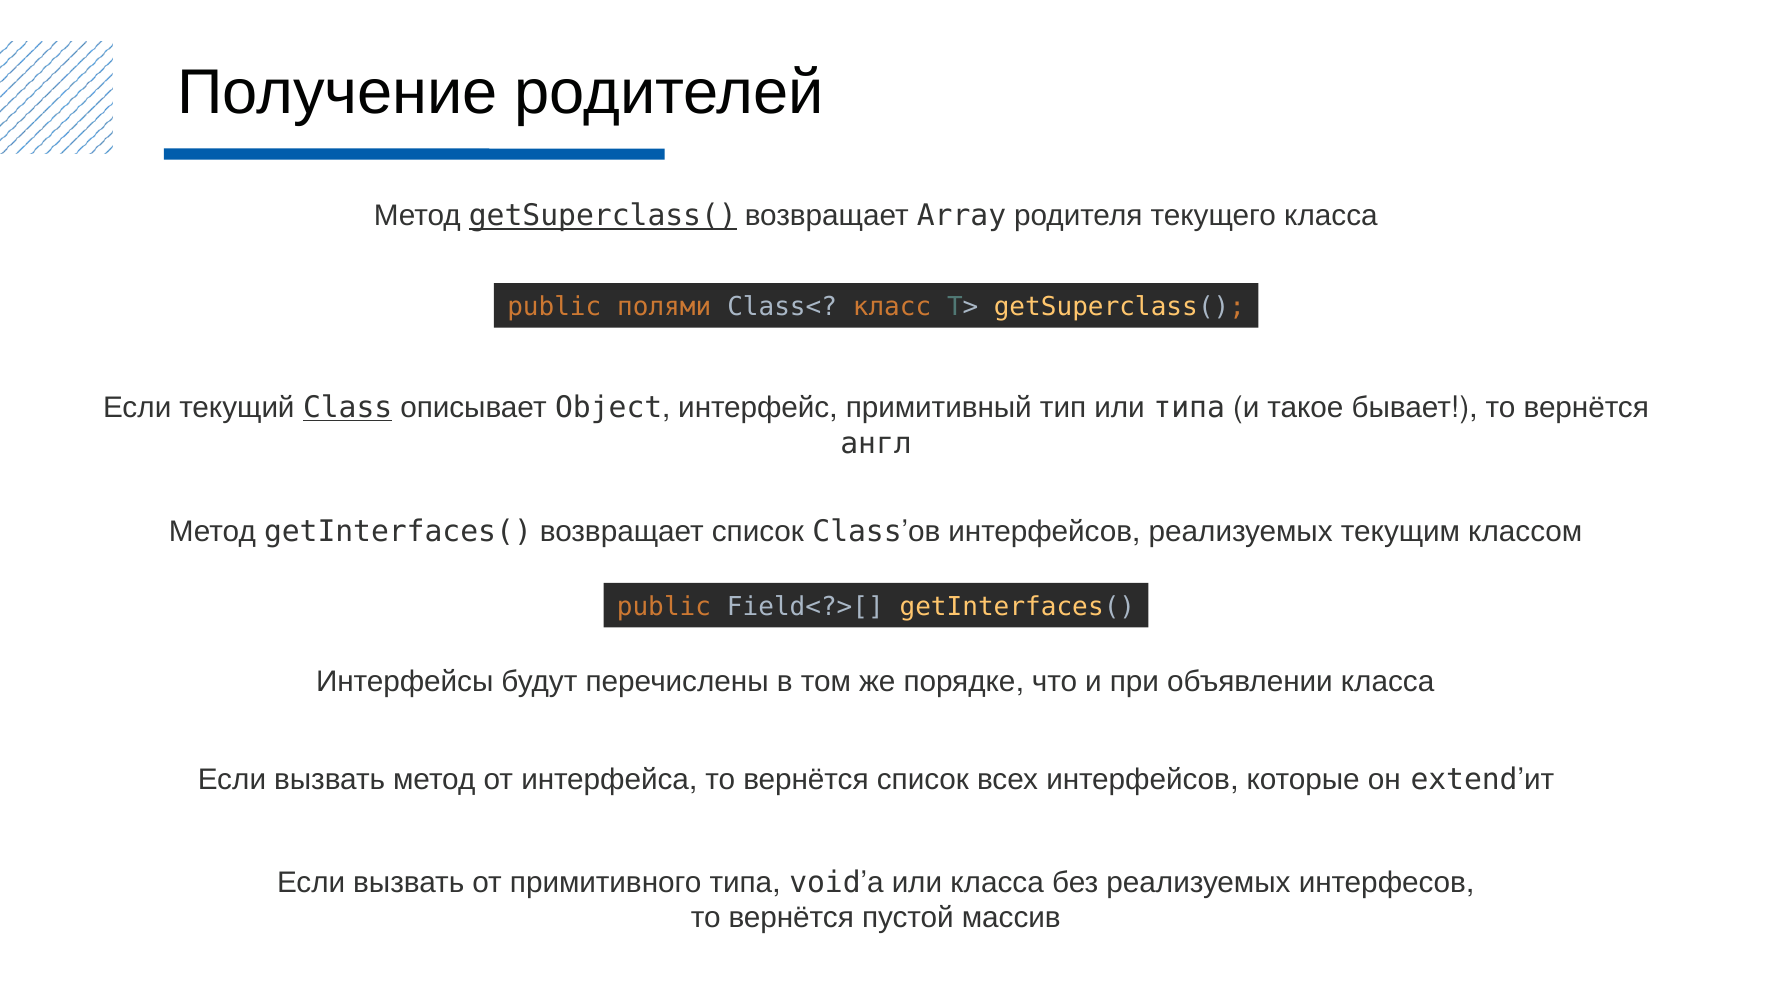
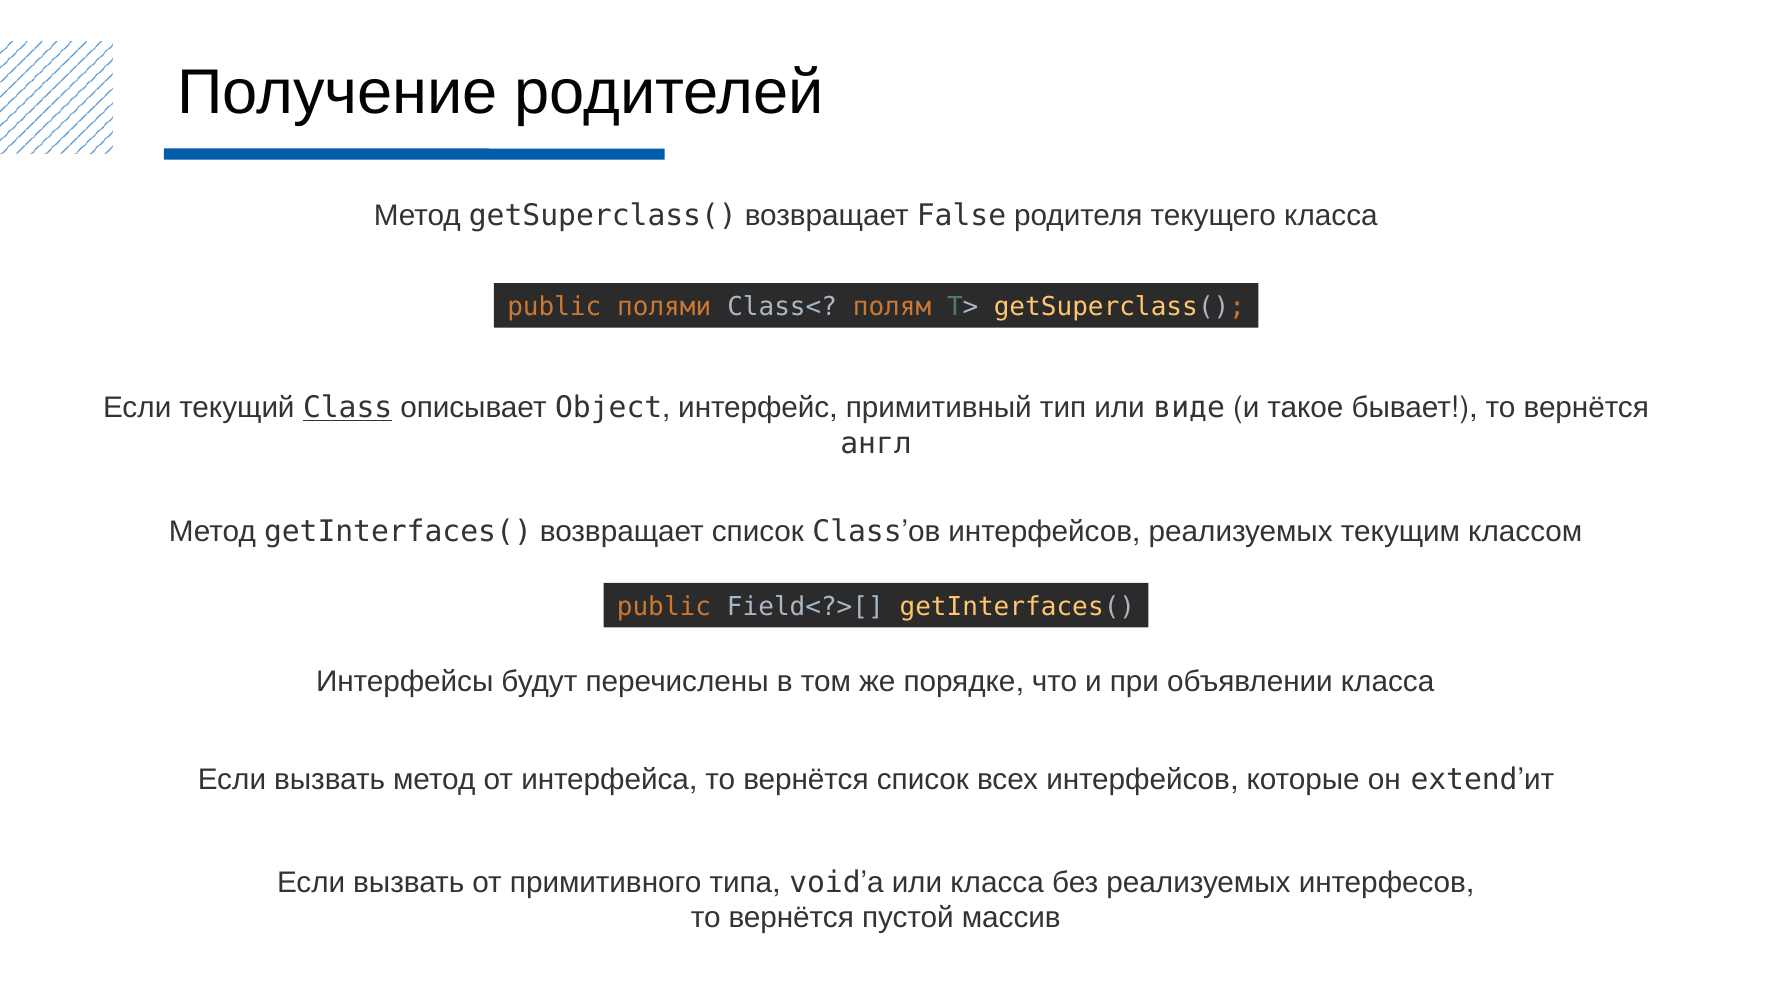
getSuperclass( at (603, 216) underline: present -> none
Array: Array -> False
класс: класс -> полям
или типа: типа -> виде
